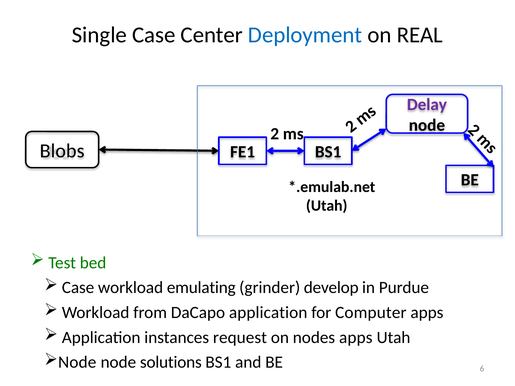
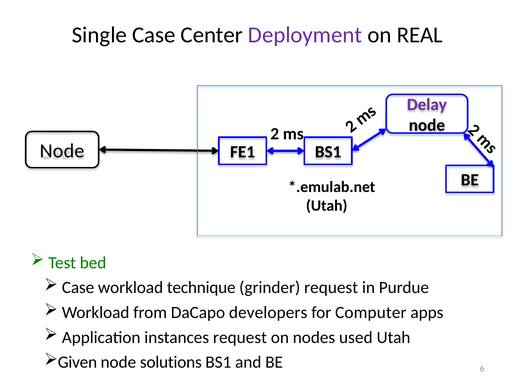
Deployment colour: blue -> purple
Blobs at (62, 151): Blobs -> Node
emulating: emulating -> technique
grinder develop: develop -> request
DaCapo application: application -> developers
nodes apps: apps -> used
Node at (77, 363): Node -> Given
